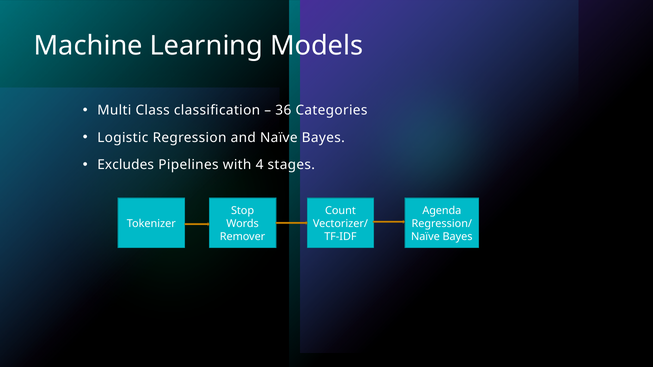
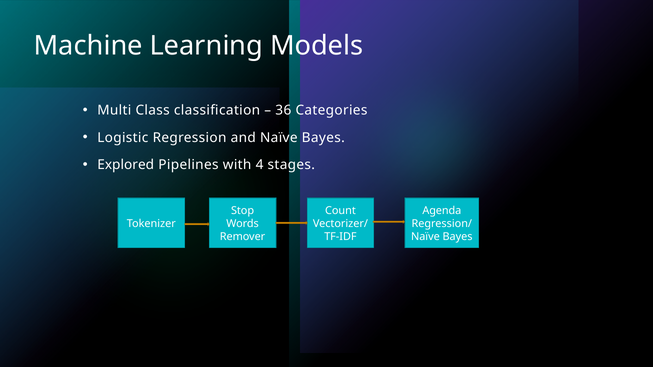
Excludes: Excludes -> Explored
